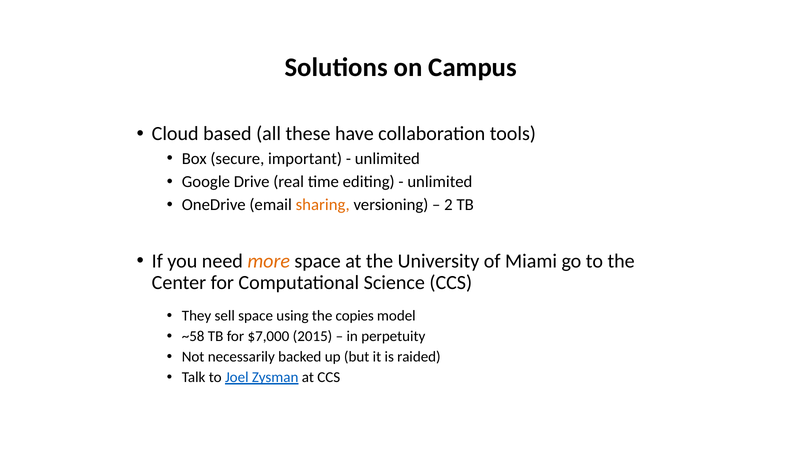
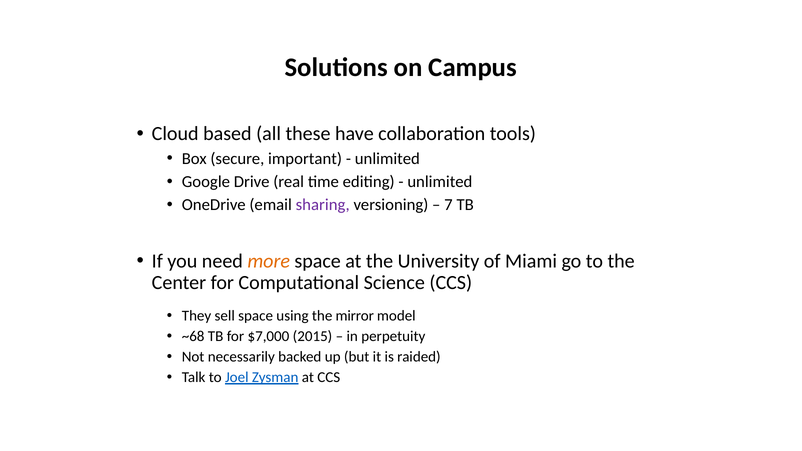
sharing colour: orange -> purple
2: 2 -> 7
copies: copies -> mirror
~58: ~58 -> ~68
